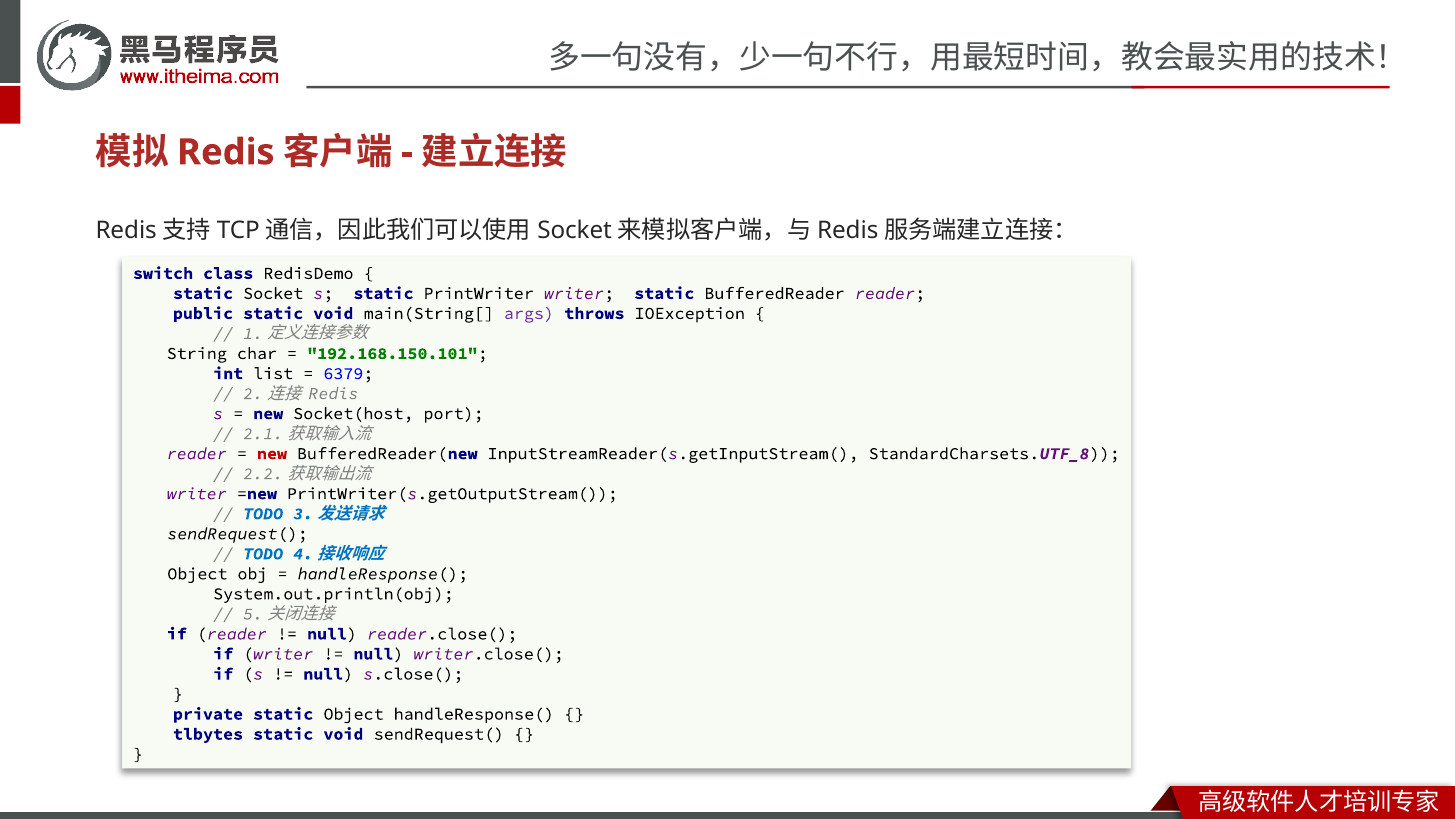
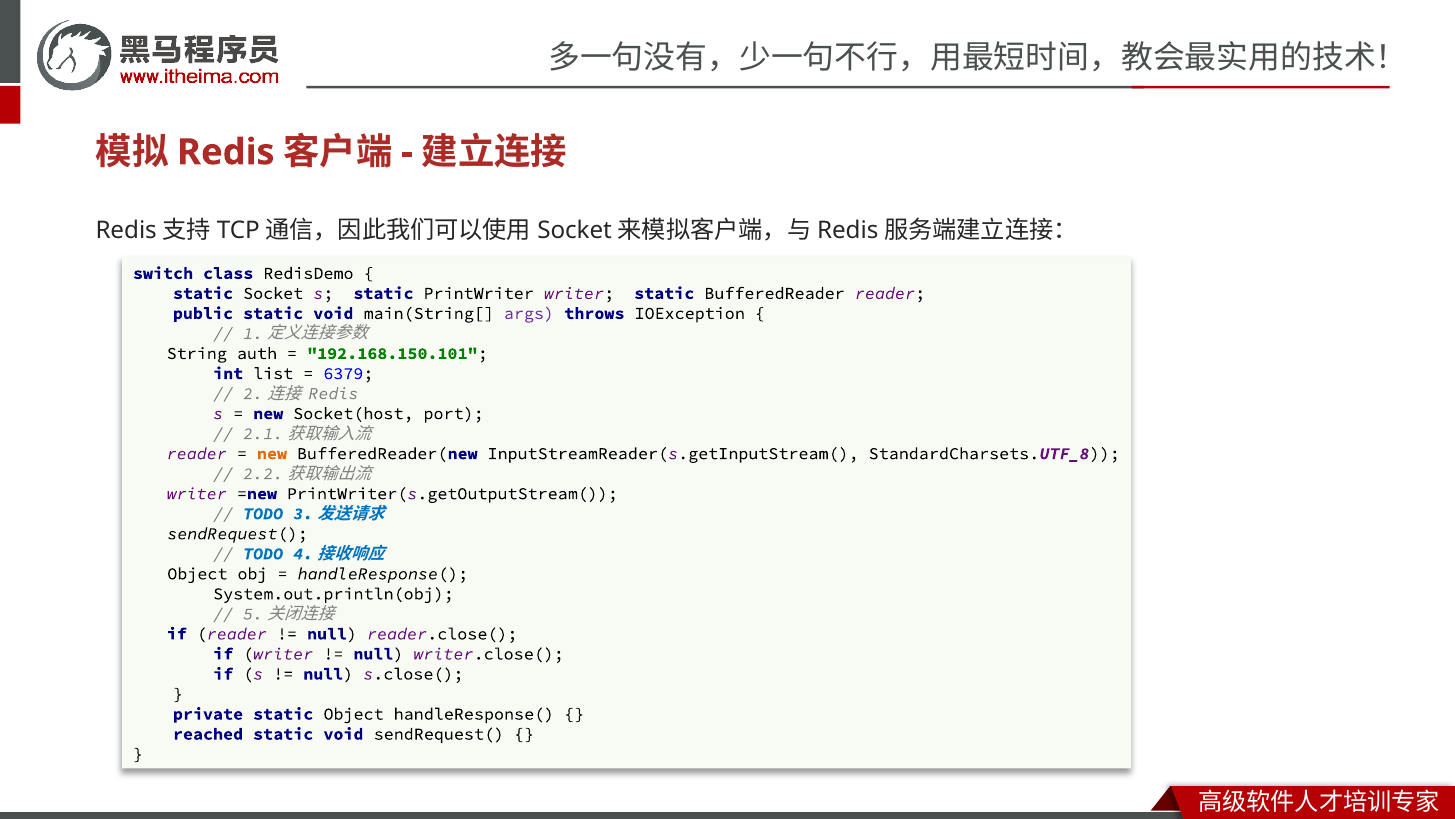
char: char -> auth
new at (272, 453) colour: red -> orange
tlbytes: tlbytes -> reached
